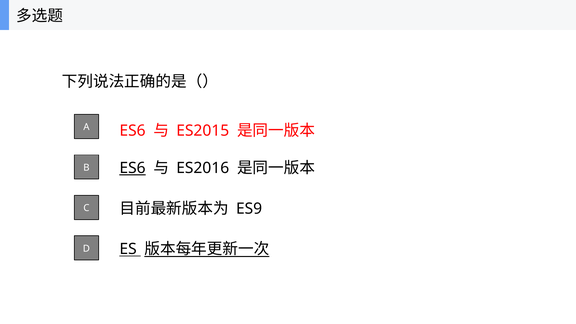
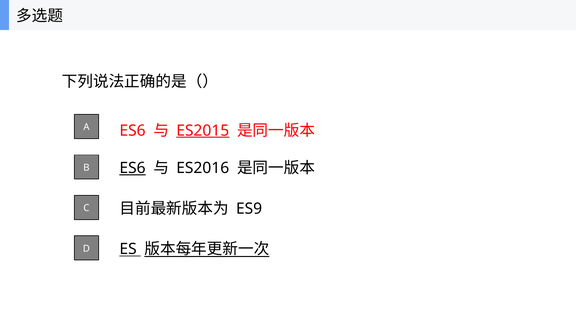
ES2015 underline: none -> present
